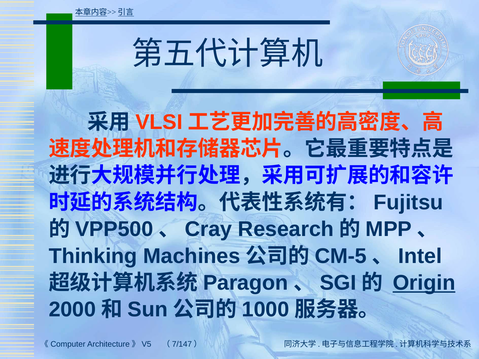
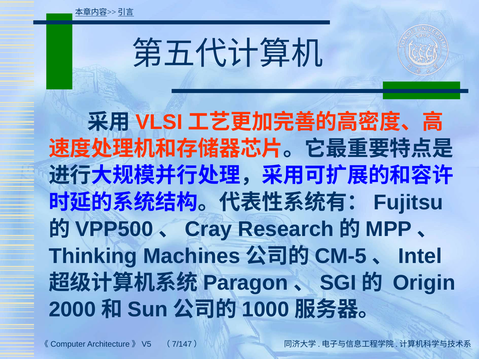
Origin underline: present -> none
